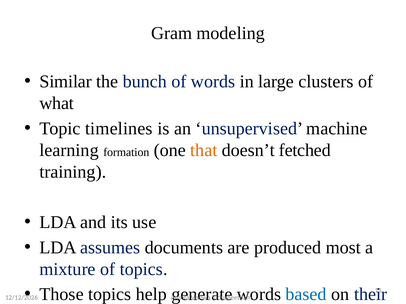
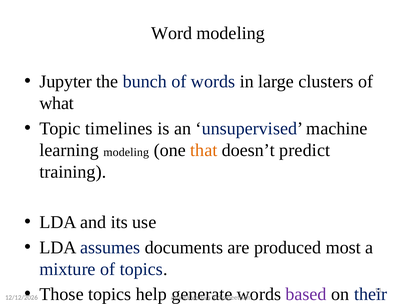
Gram: Gram -> Word
Similar: Similar -> Jupyter
learning formation: formation -> modeling
fetched: fetched -> predict
based colour: blue -> purple
